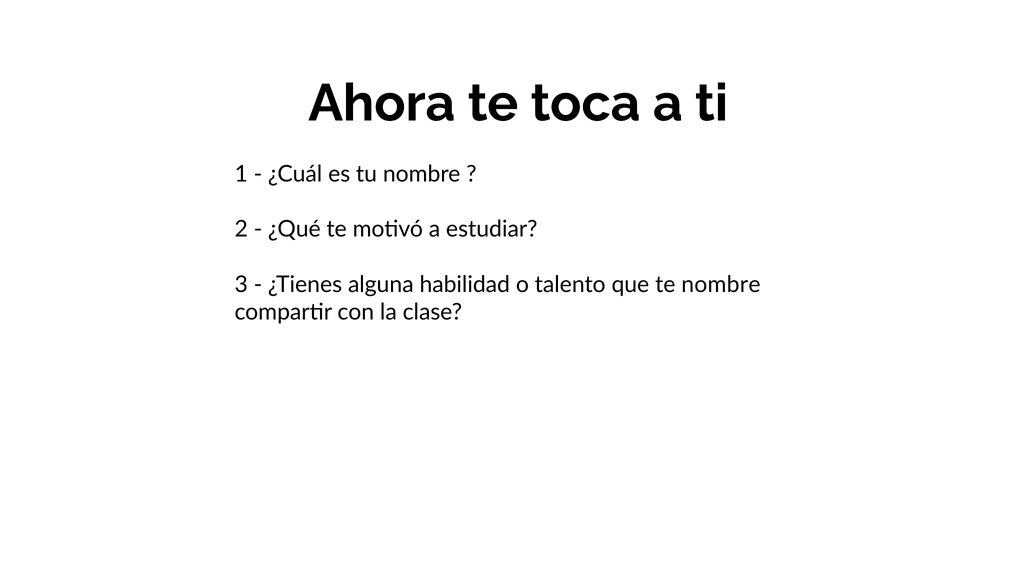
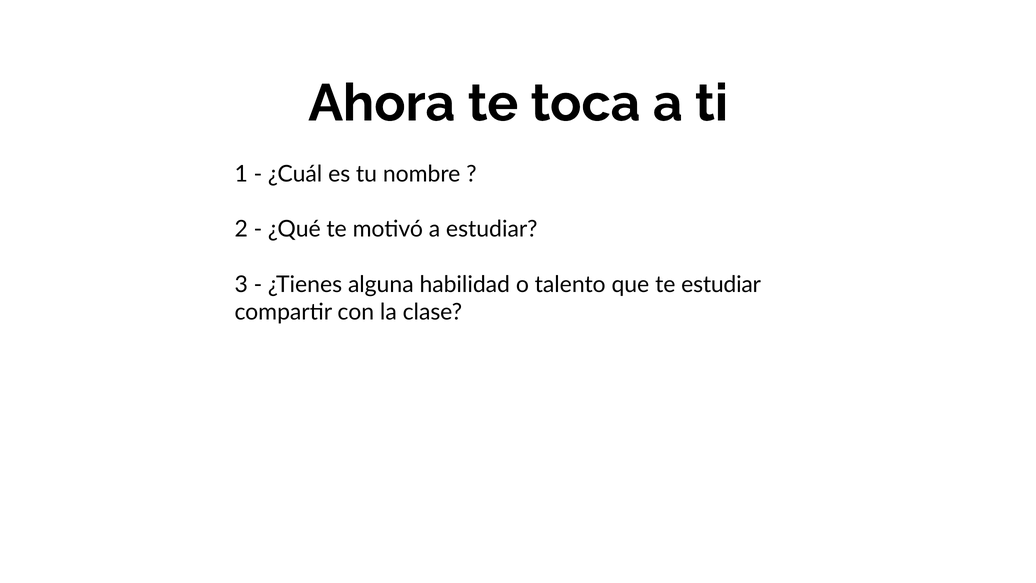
te nombre: nombre -> estudiar
